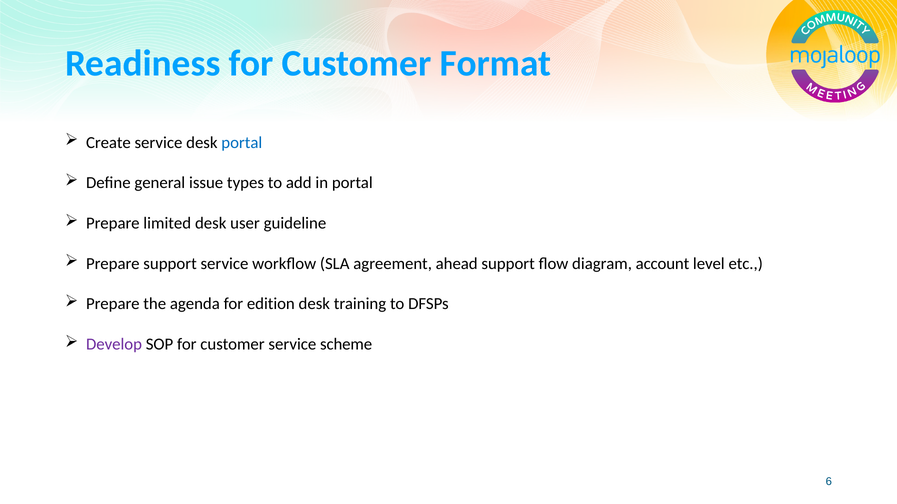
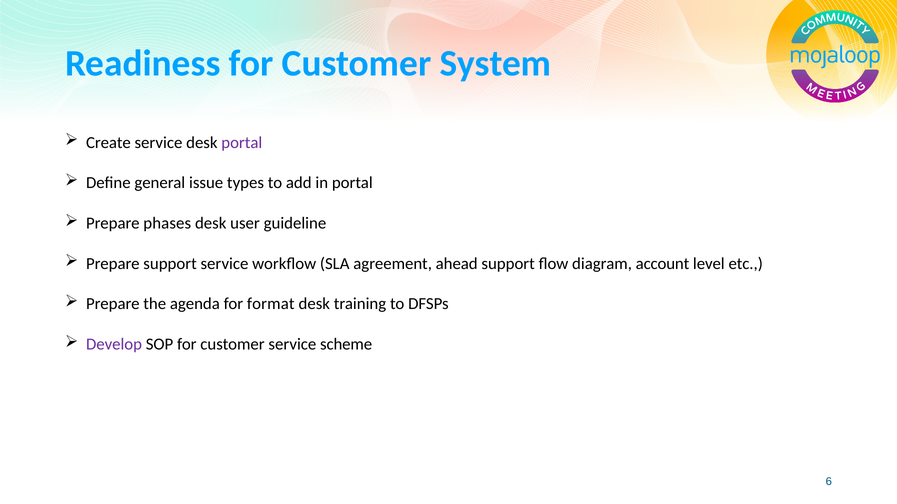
Format: Format -> System
portal at (242, 143) colour: blue -> purple
limited: limited -> phases
edition: edition -> format
